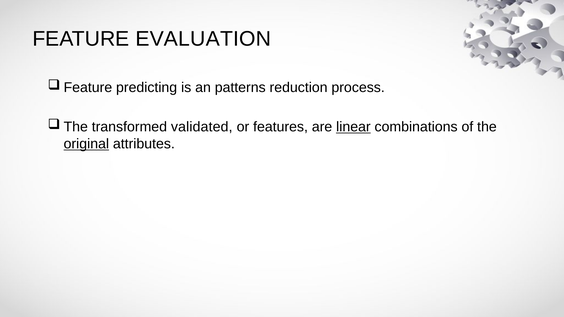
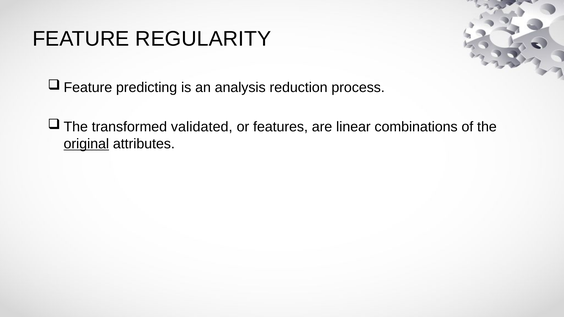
EVALUATION: EVALUATION -> REGULARITY
patterns: patterns -> analysis
linear underline: present -> none
